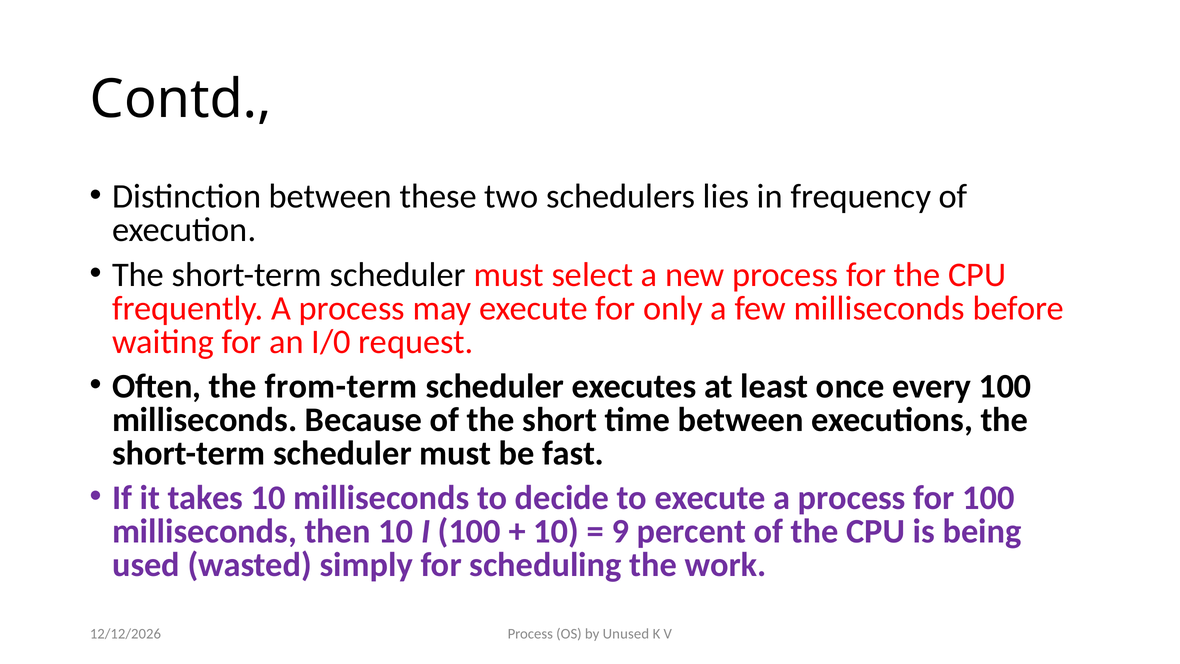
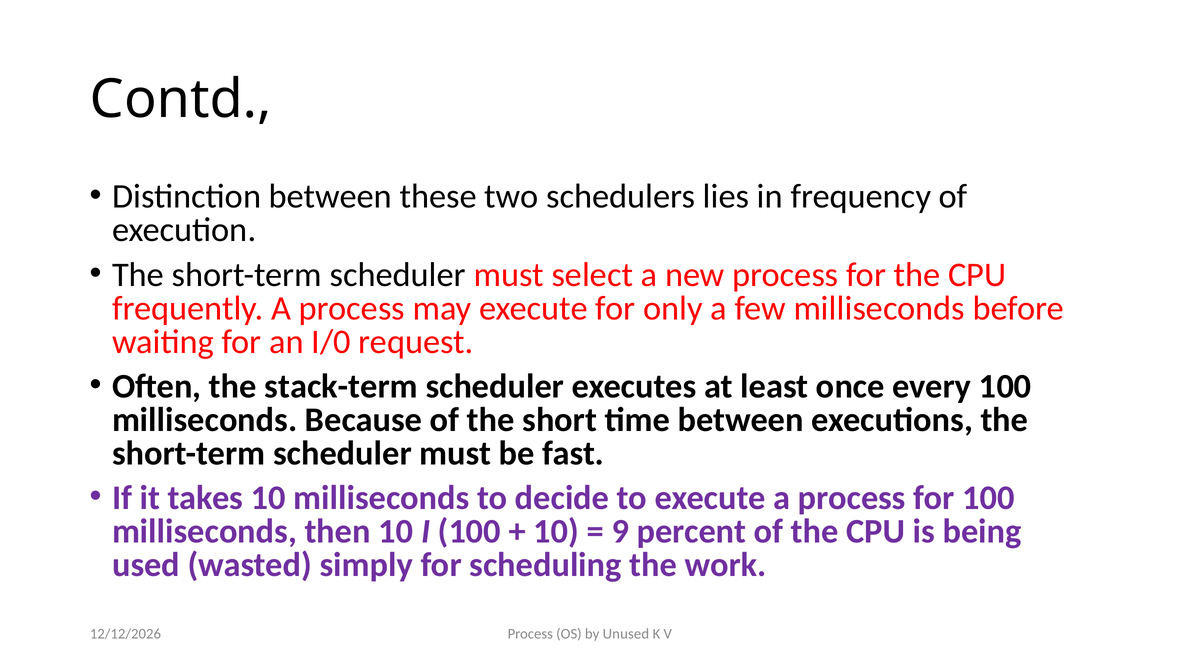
from-term: from-term -> stack-term
